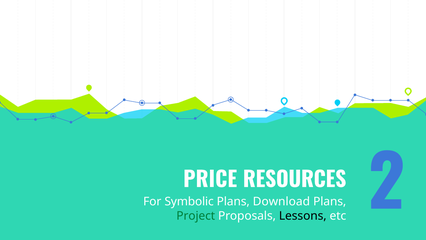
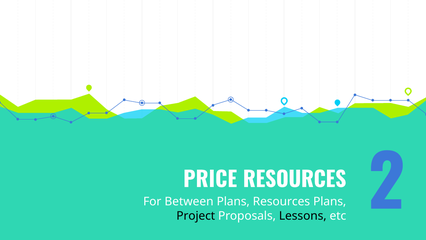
Symbolic: Symbolic -> Between
Plans Download: Download -> Resources
Project colour: green -> black
